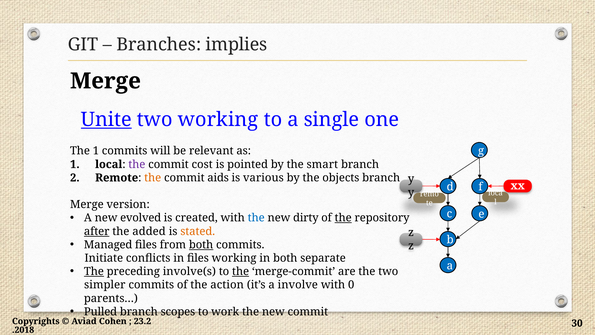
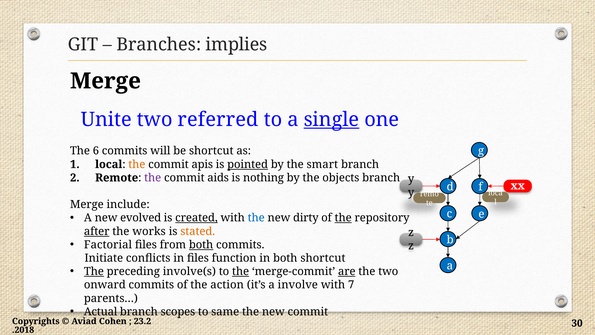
Unite underline: present -> none
two working: working -> referred
single underline: none -> present
The 1: 1 -> 6
be relevant: relevant -> shortcut
the at (137, 164) colour: purple -> orange
cost: cost -> apis
pointed underline: none -> present
the at (153, 178) colour: orange -> purple
various: various -> nothing
version: version -> include
created underline: none -> present
added: added -> works
Managed: Managed -> Factorial
files working: working -> function
both separate: separate -> shortcut
are underline: none -> present
simpler: simpler -> onward
0: 0 -> 7
Pulled: Pulled -> Actual
work: work -> same
